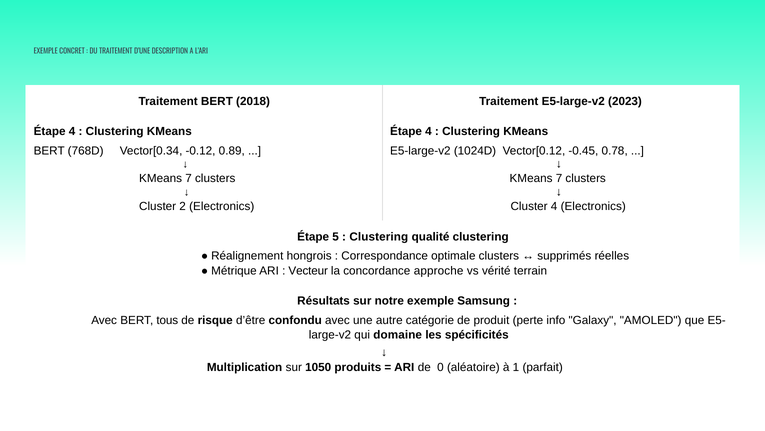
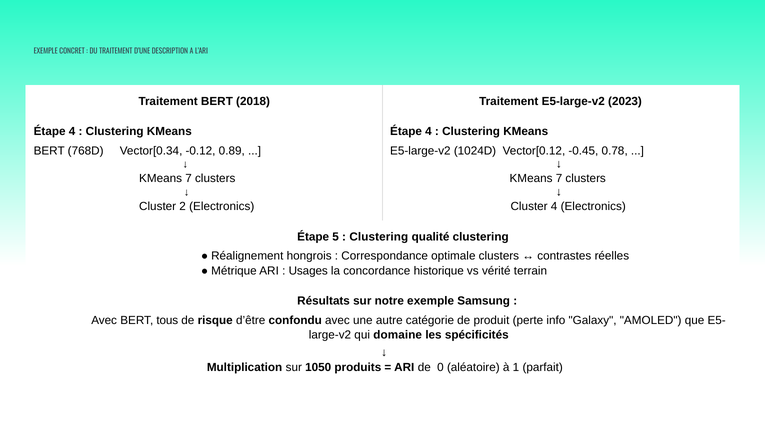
supprimés: supprimés -> contrastes
Vecteur: Vecteur -> Usages
approche: approche -> historique
